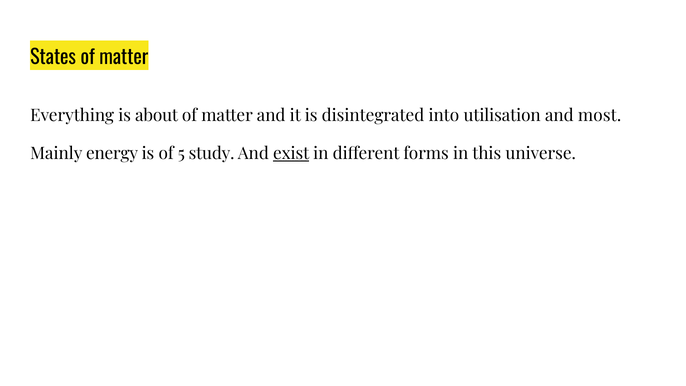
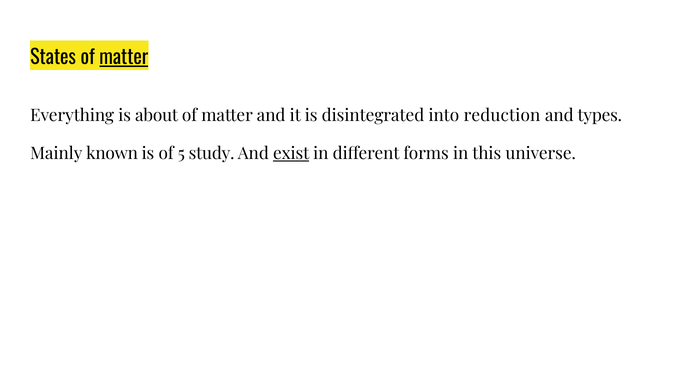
matter at (124, 58) underline: none -> present
utilisation: utilisation -> reduction
most: most -> types
energy: energy -> known
